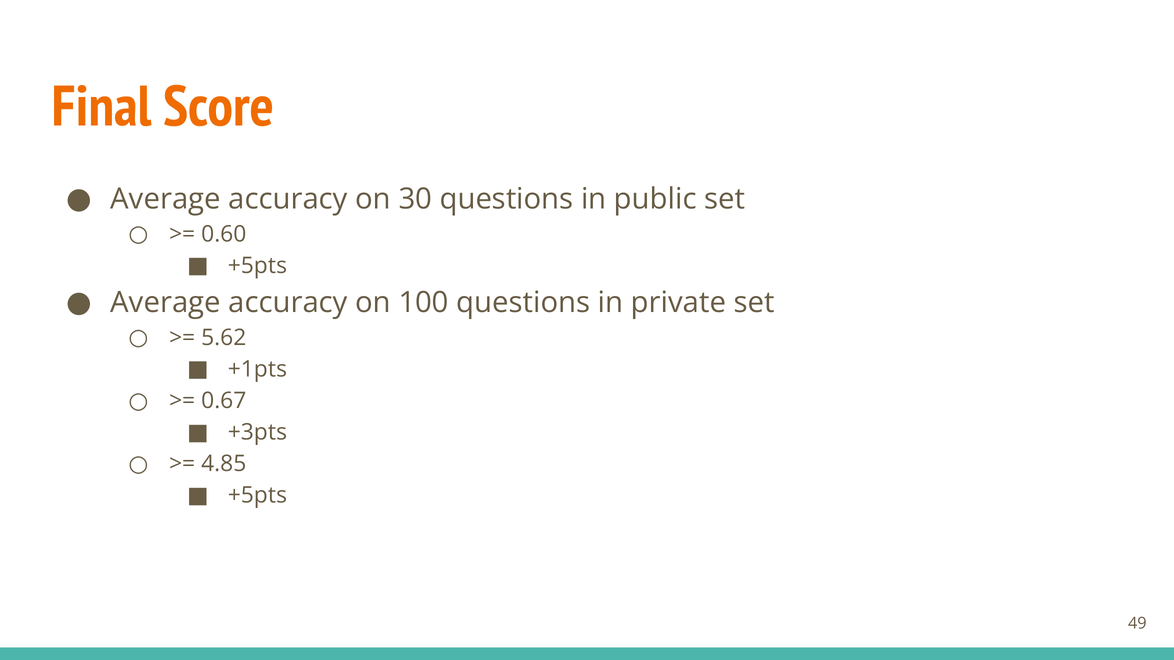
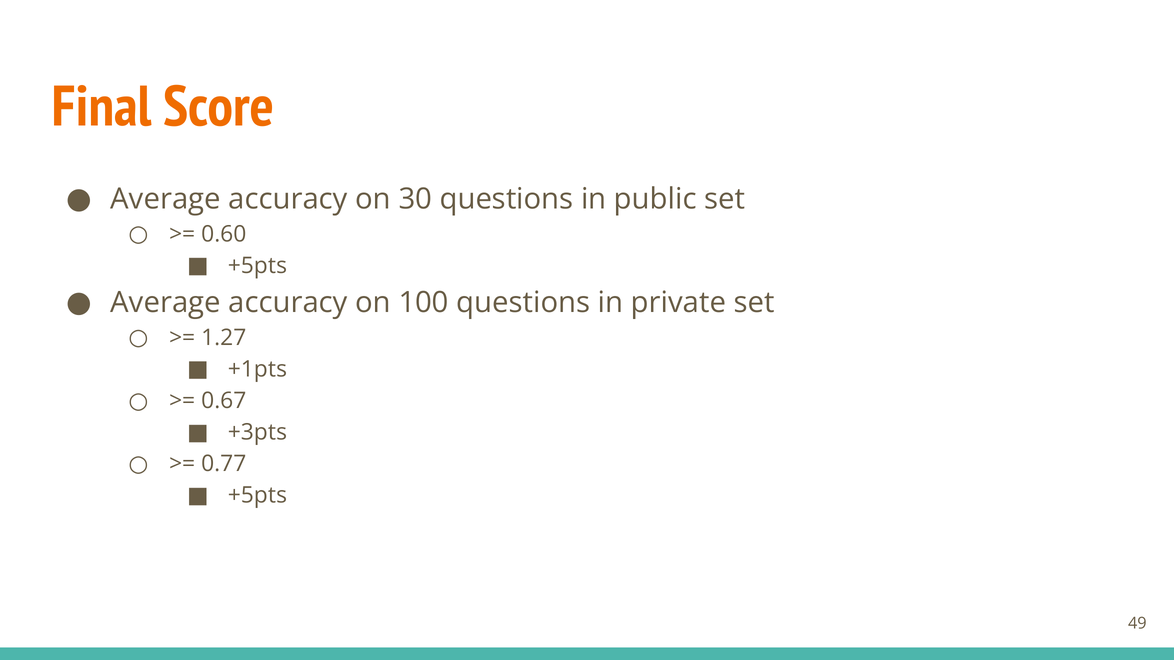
5.62: 5.62 -> 1.27
4.85: 4.85 -> 0.77
